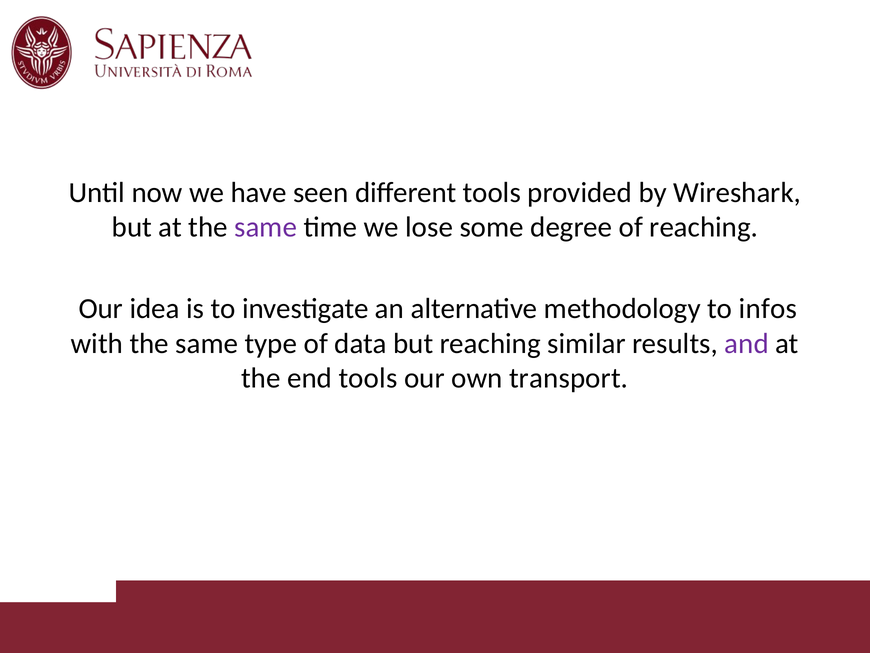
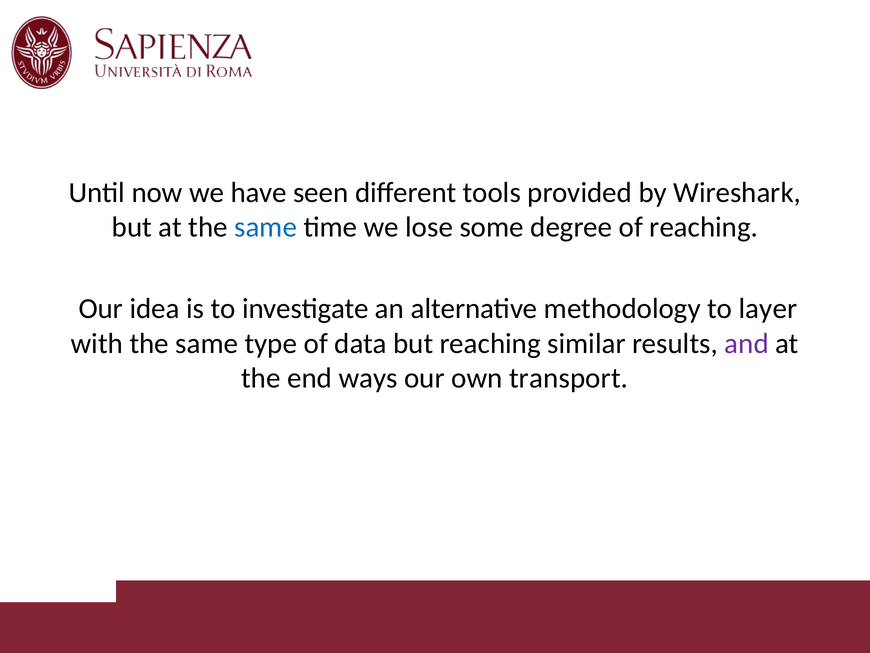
same at (266, 227) colour: purple -> blue
infos: infos -> layer
end tools: tools -> ways
